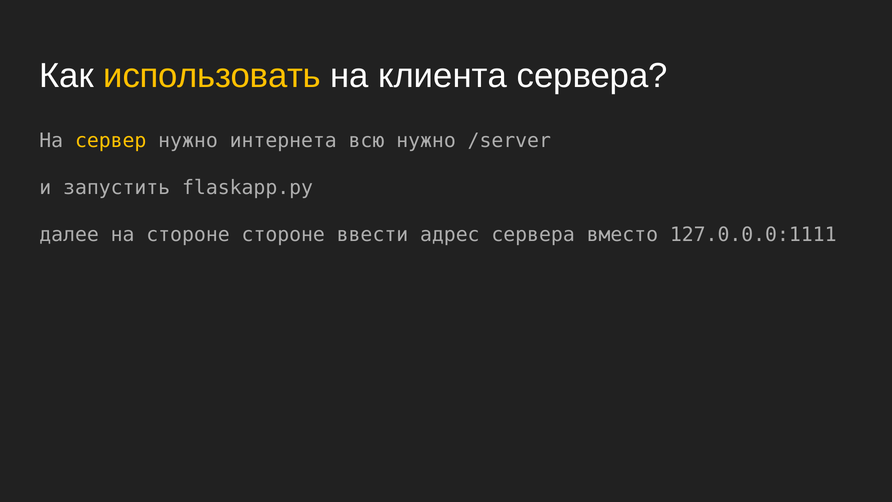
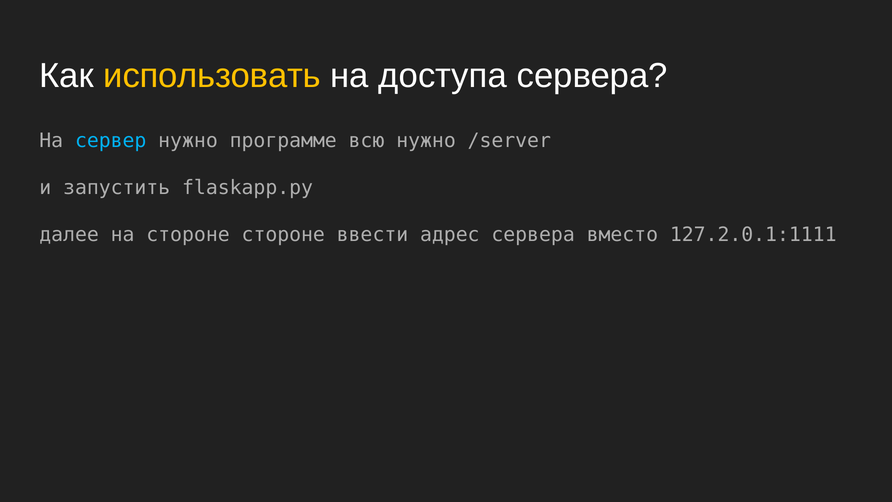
клиента: клиента -> доступа
сервер colour: yellow -> light blue
интернета: интернета -> программе
127.0.0.0:1111: 127.0.0.0:1111 -> 127.2.0.1:1111
